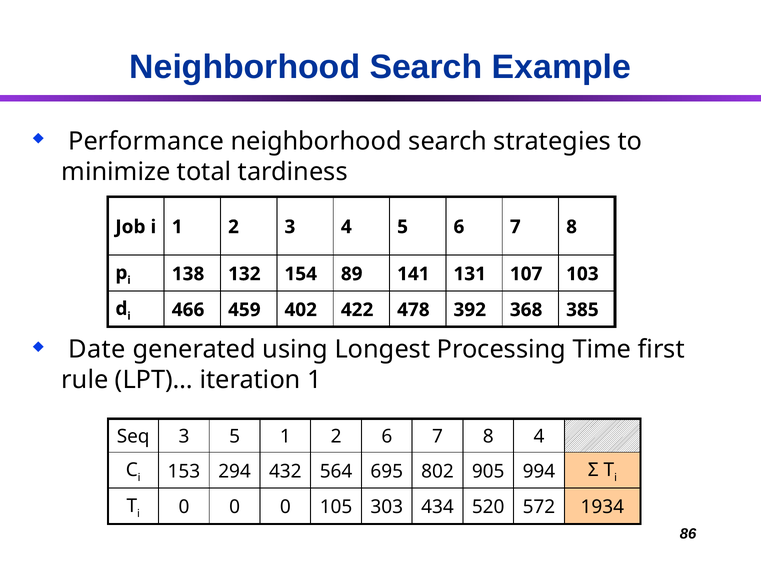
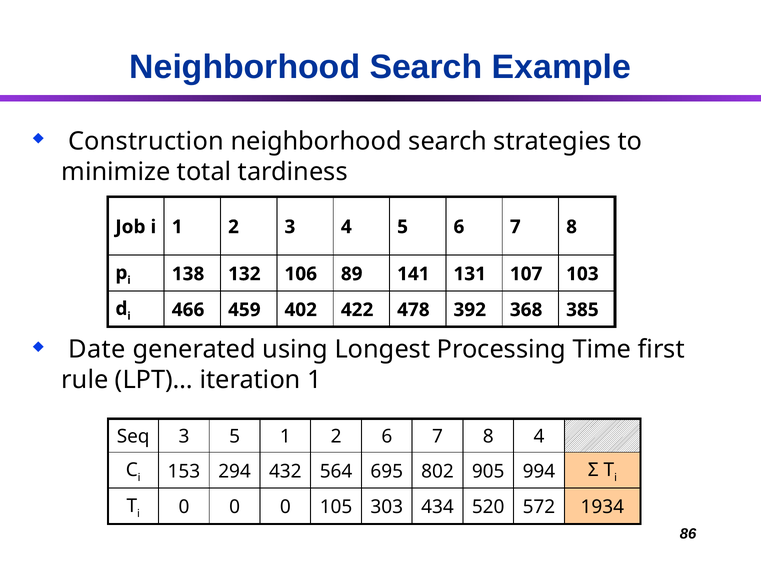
Performance: Performance -> Construction
154: 154 -> 106
